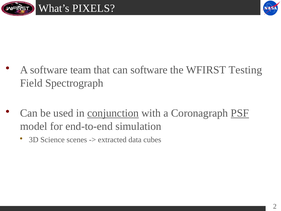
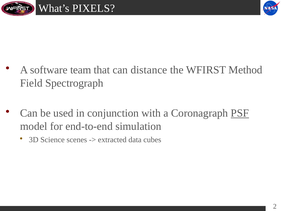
can software: software -> distance
Testing: Testing -> Method
conjunction underline: present -> none
